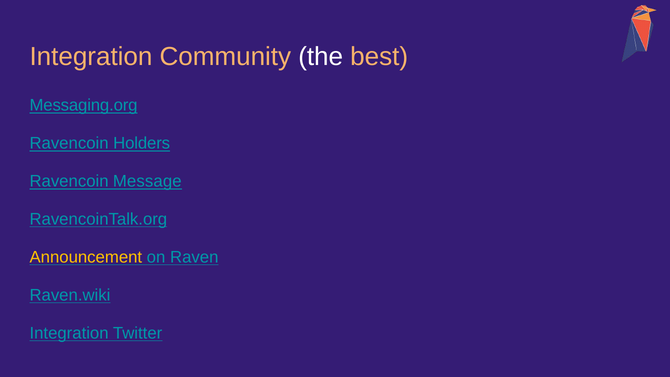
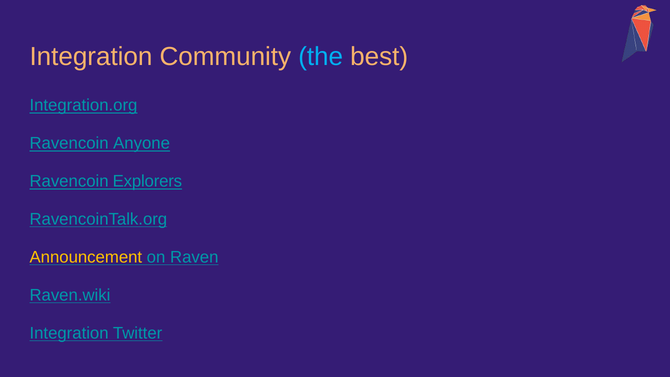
the colour: white -> light blue
Messaging.org: Messaging.org -> Integration.org
Holders: Holders -> Anyone
Message: Message -> Explorers
